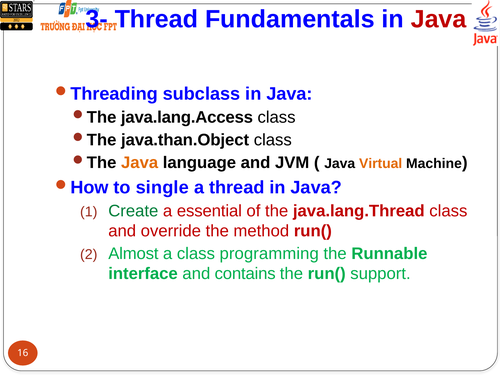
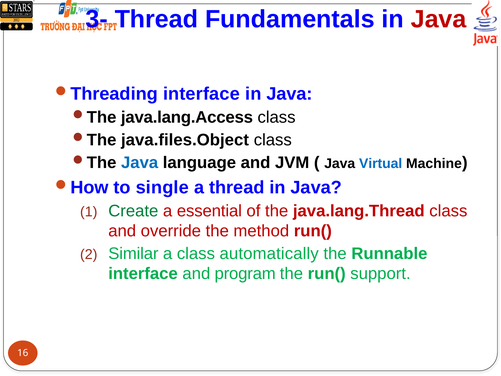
subclass at (202, 94): subclass -> interface
java.than.Object: java.than.Object -> java.files.Object
Java at (140, 163) colour: orange -> blue
Virtual colour: orange -> blue
Almost: Almost -> Similar
programming: programming -> automatically
contains: contains -> program
